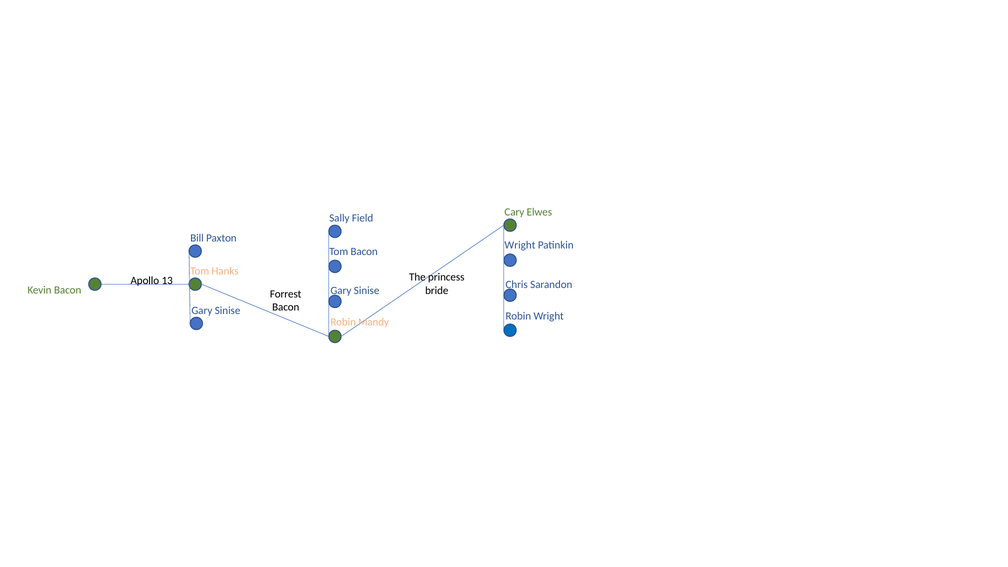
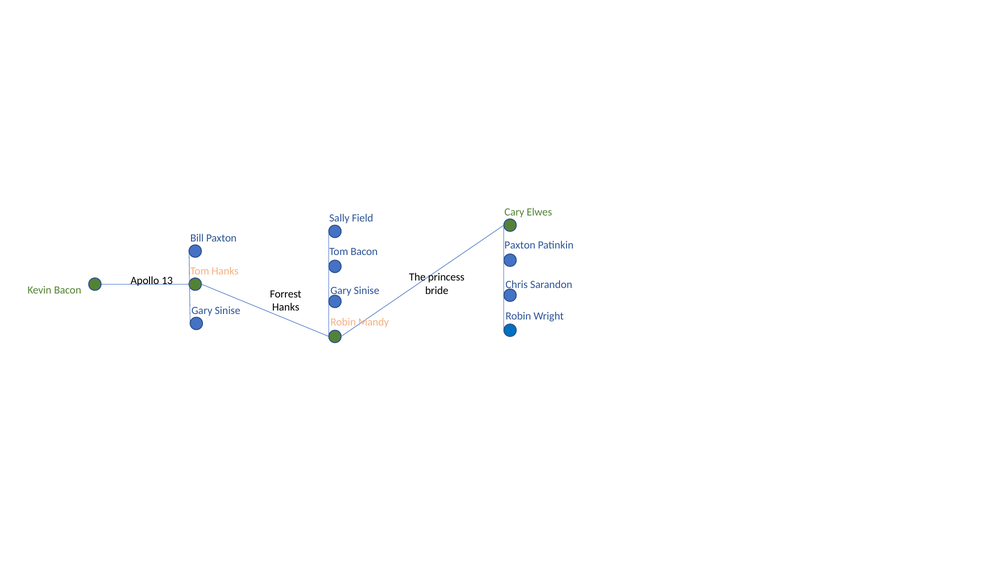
Wright at (520, 245): Wright -> Paxton
Bacon at (286, 307): Bacon -> Hanks
